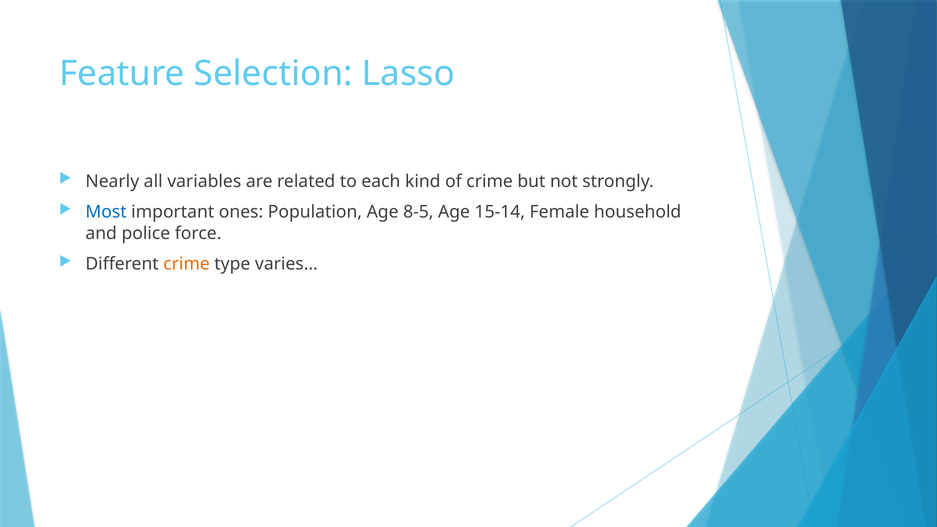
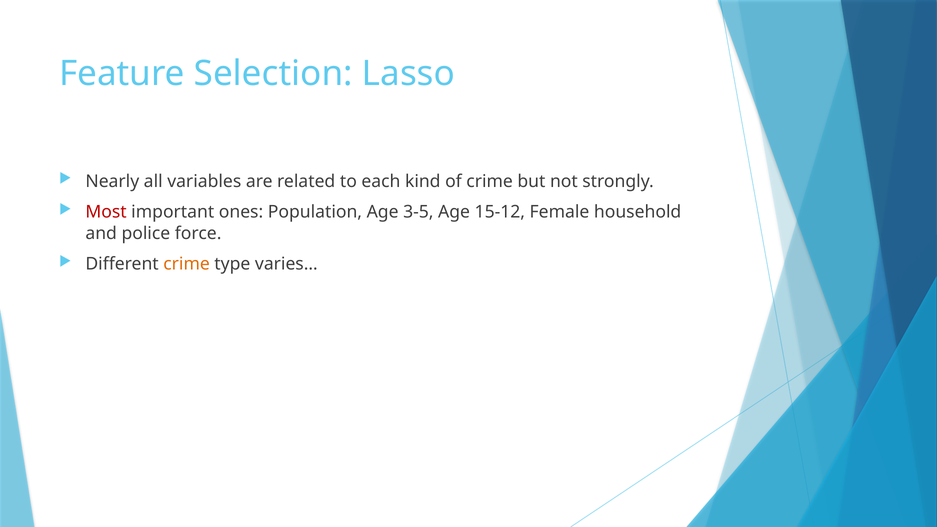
Most colour: blue -> red
8-5: 8-5 -> 3-5
15-14: 15-14 -> 15-12
